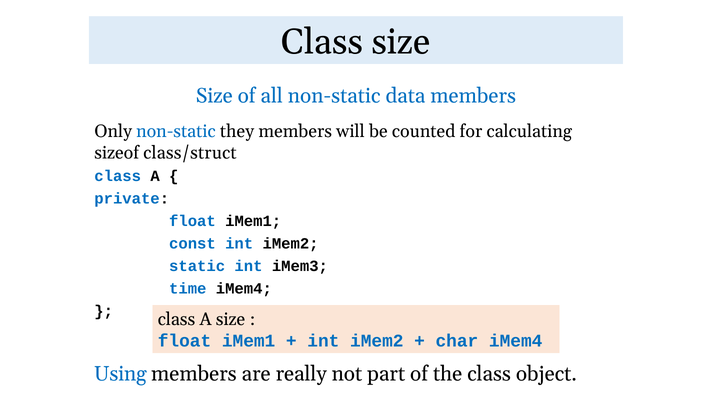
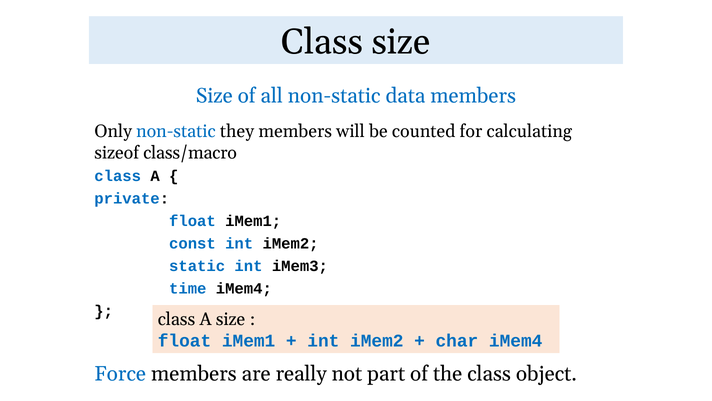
class/struct: class/struct -> class/macro
Using: Using -> Force
